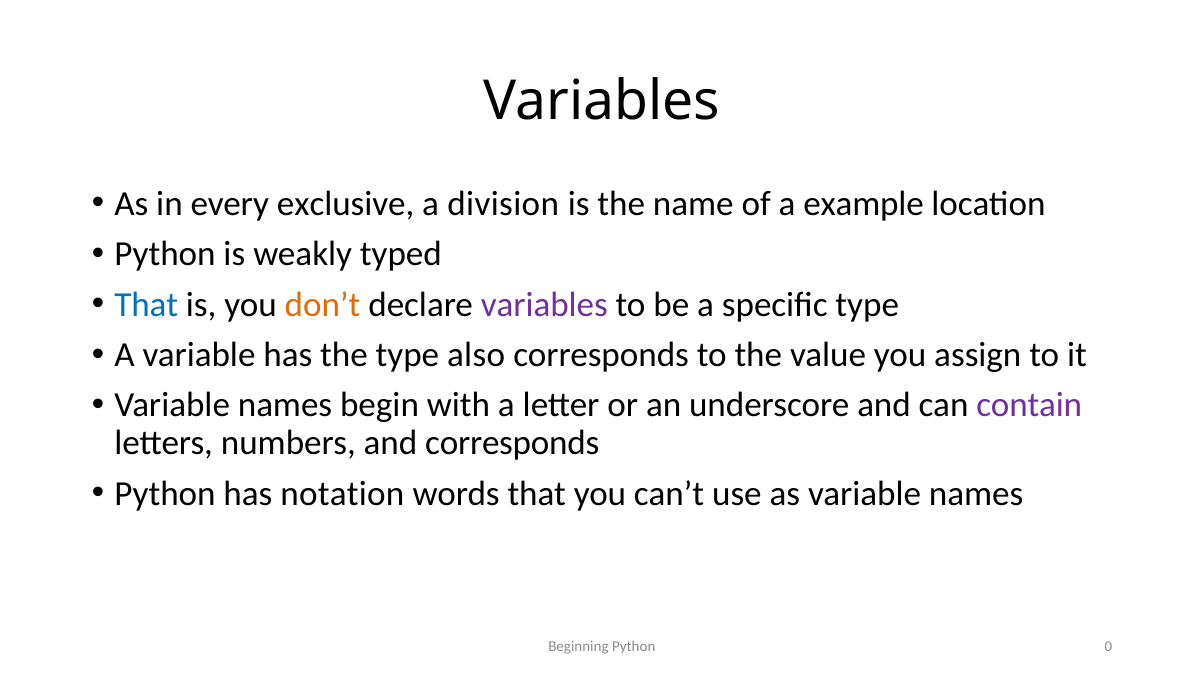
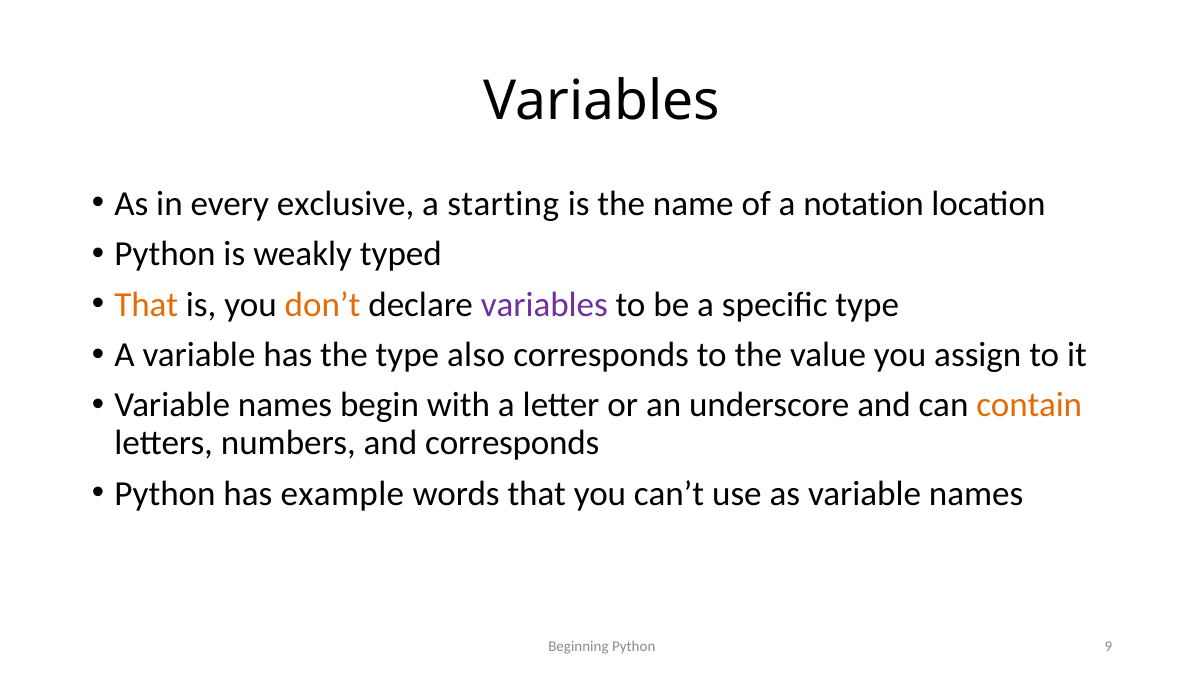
division: division -> starting
example: example -> notation
That at (146, 305) colour: blue -> orange
contain colour: purple -> orange
notation: notation -> example
0: 0 -> 9
